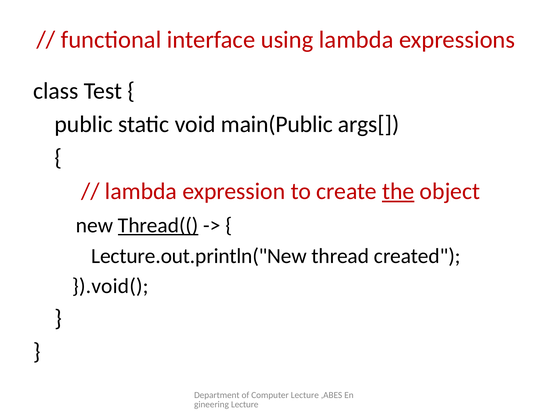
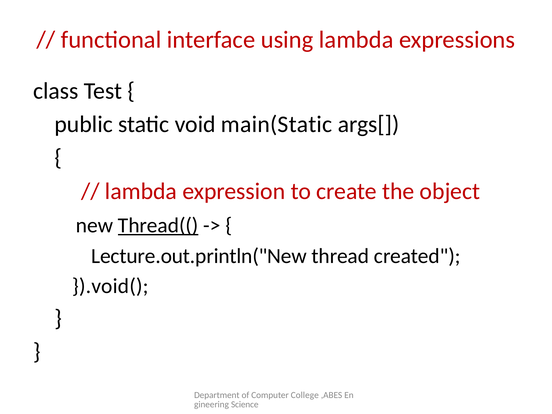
main(Public: main(Public -> main(Static
the underline: present -> none
Computer Lecture: Lecture -> College
Lecture at (245, 404): Lecture -> Science
